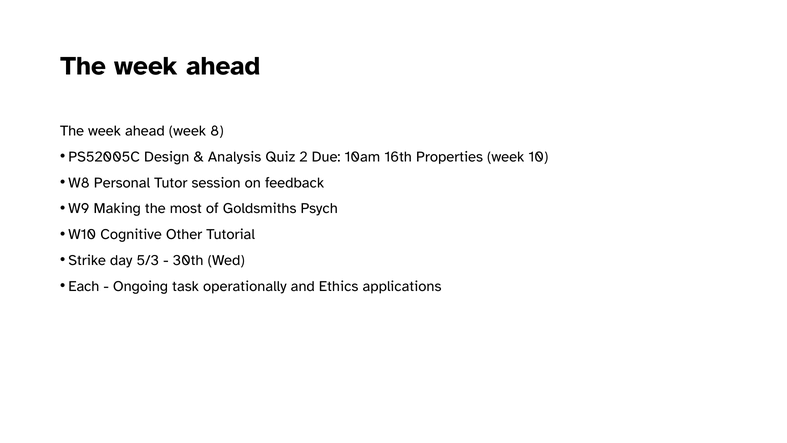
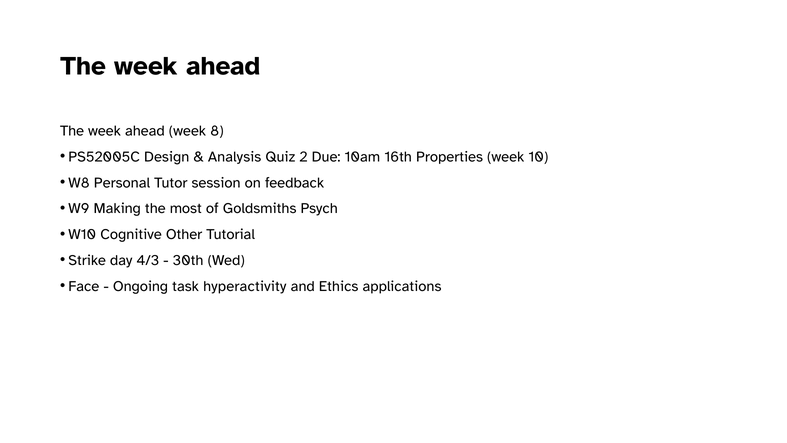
5/3: 5/3 -> 4/3
Each: Each -> Face
operationally: operationally -> hyperactivity
